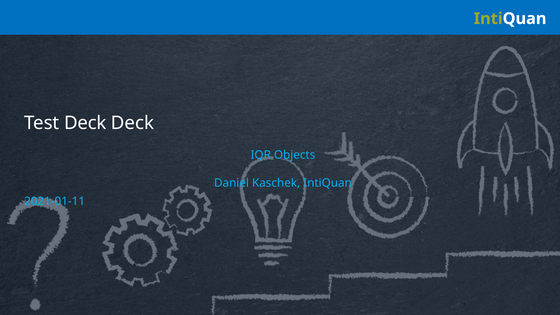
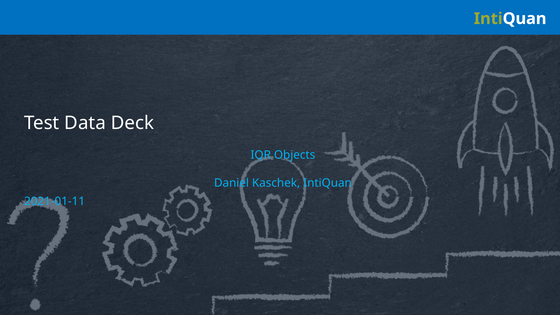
Test Deck: Deck -> Data
